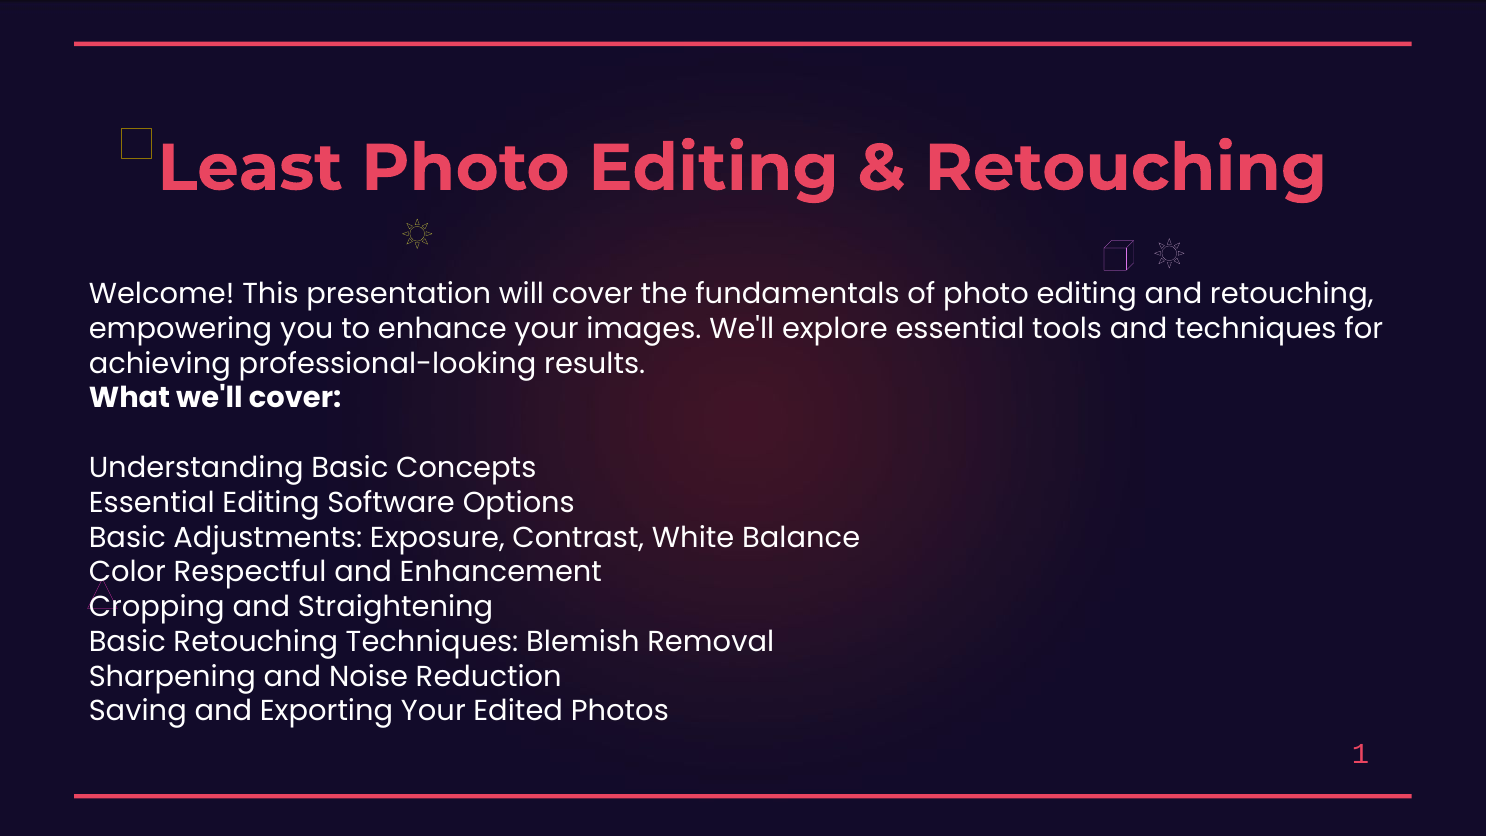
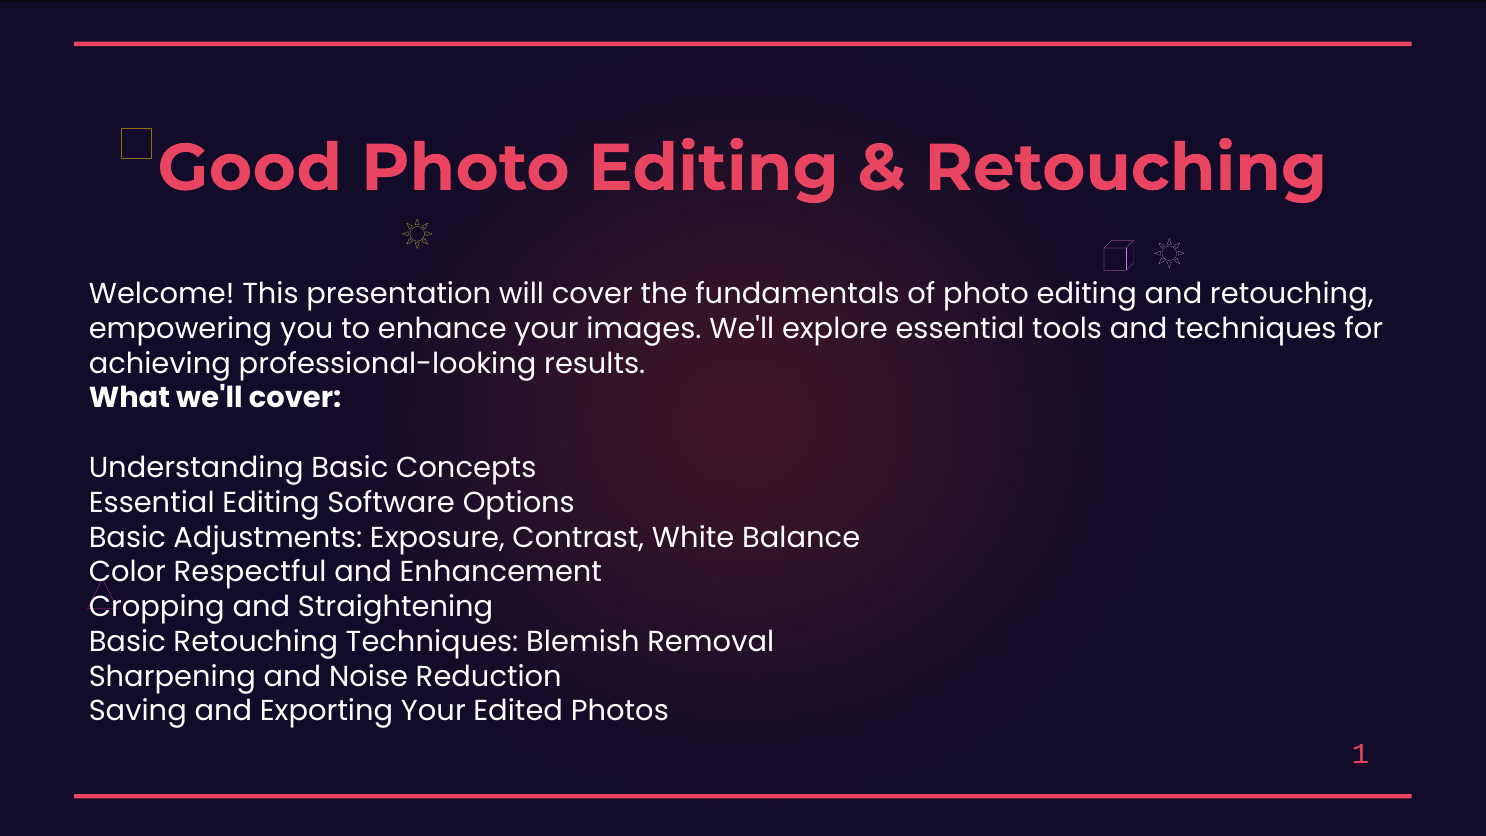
Least: Least -> Good
